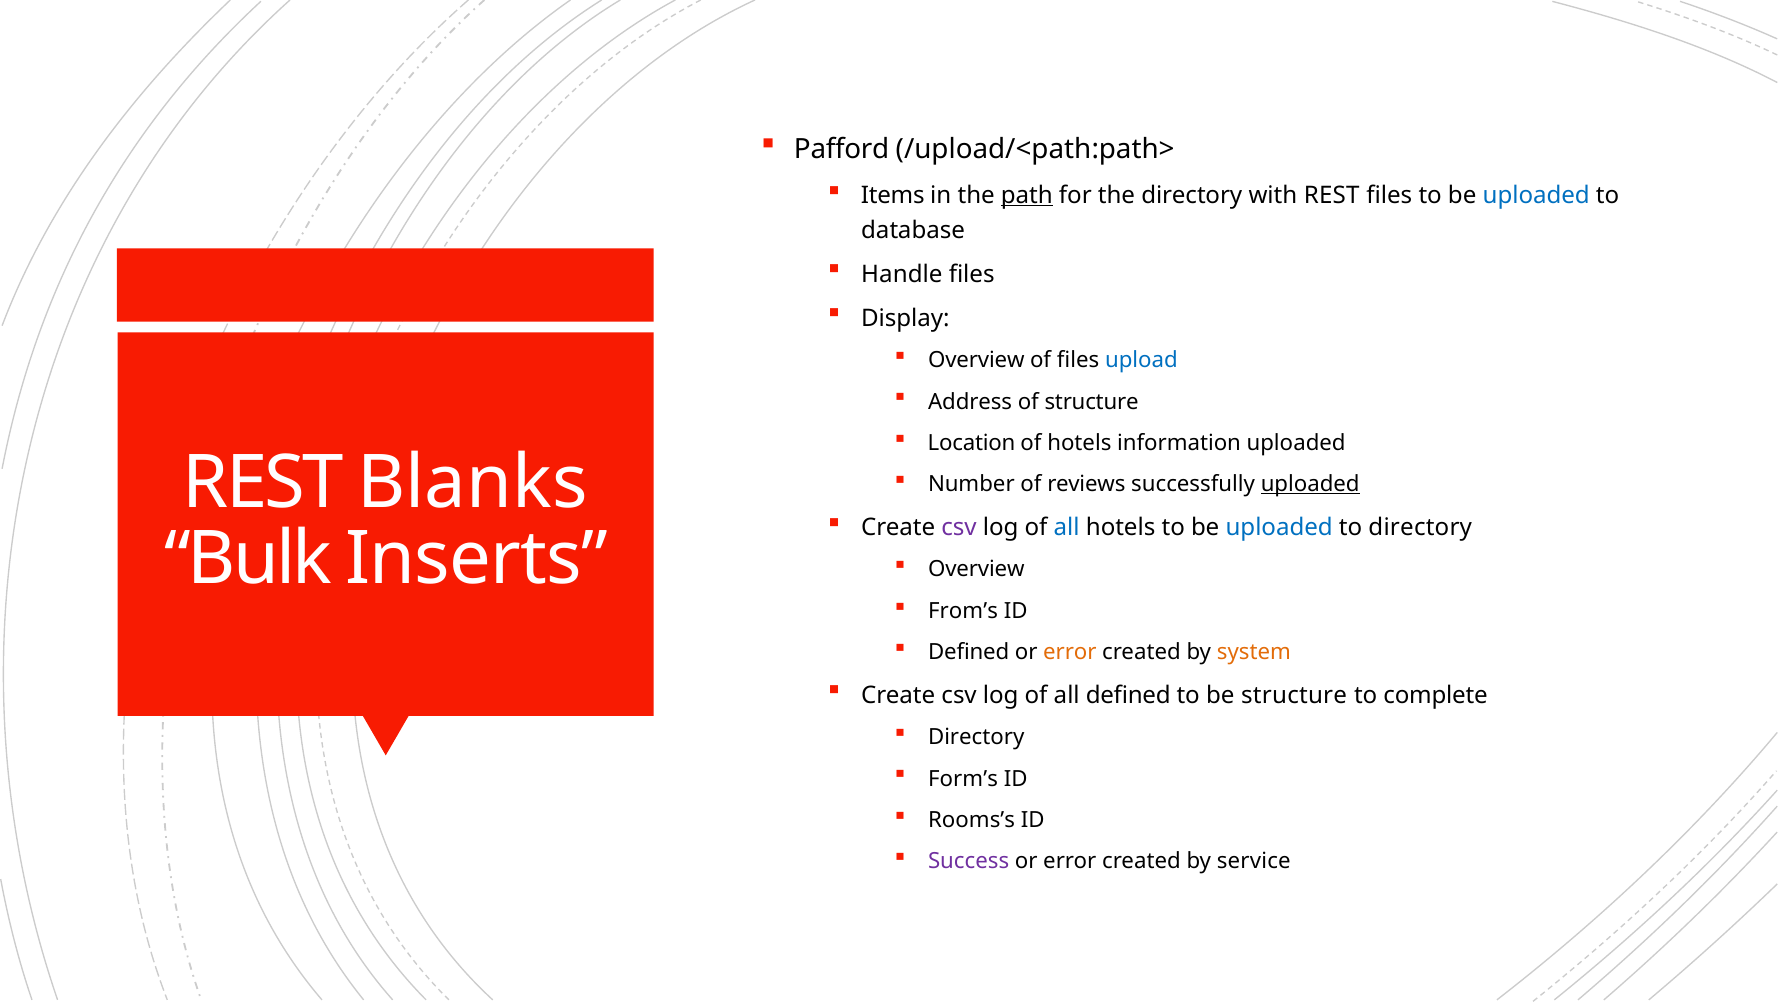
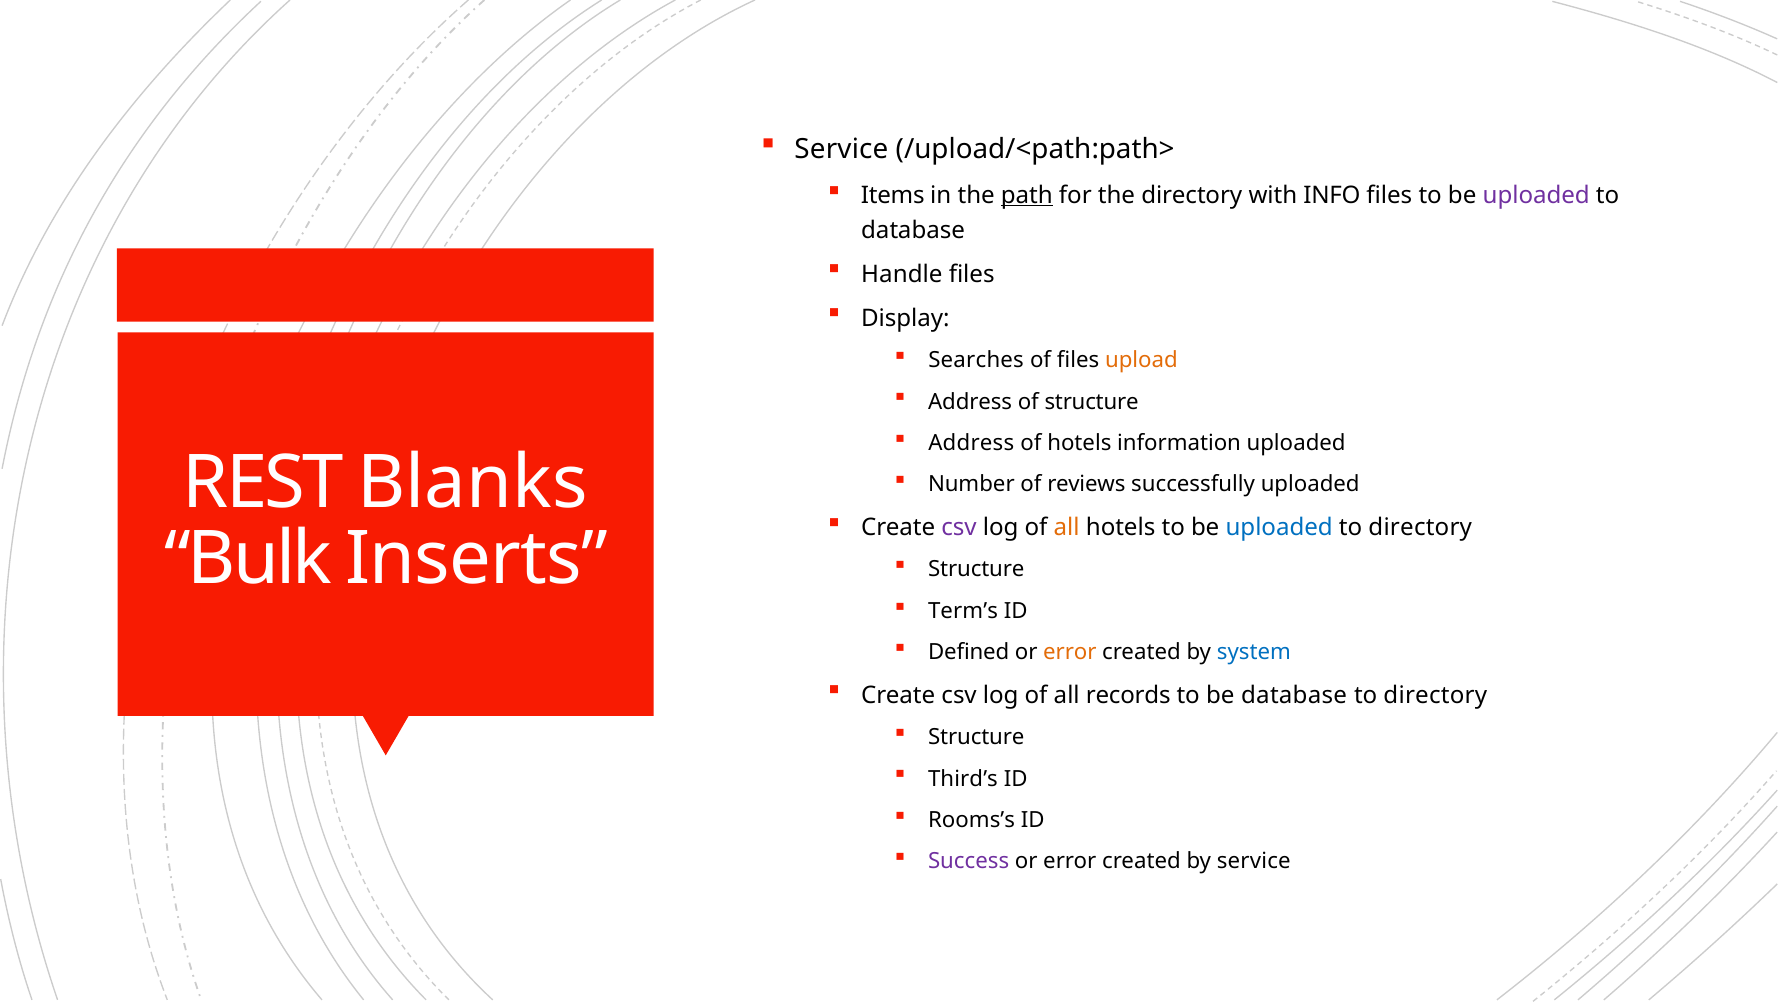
Pafford at (842, 149): Pafford -> Service
with REST: REST -> INFO
uploaded at (1536, 195) colour: blue -> purple
Overview at (976, 360): Overview -> Searches
upload colour: blue -> orange
Location at (971, 443): Location -> Address
uploaded at (1310, 484) underline: present -> none
all at (1067, 527) colour: blue -> orange
Overview at (976, 569): Overview -> Structure
From’s: From’s -> Term’s
system colour: orange -> blue
all defined: defined -> records
be structure: structure -> database
complete at (1436, 695): complete -> directory
Directory at (976, 737): Directory -> Structure
Form’s: Form’s -> Third’s
